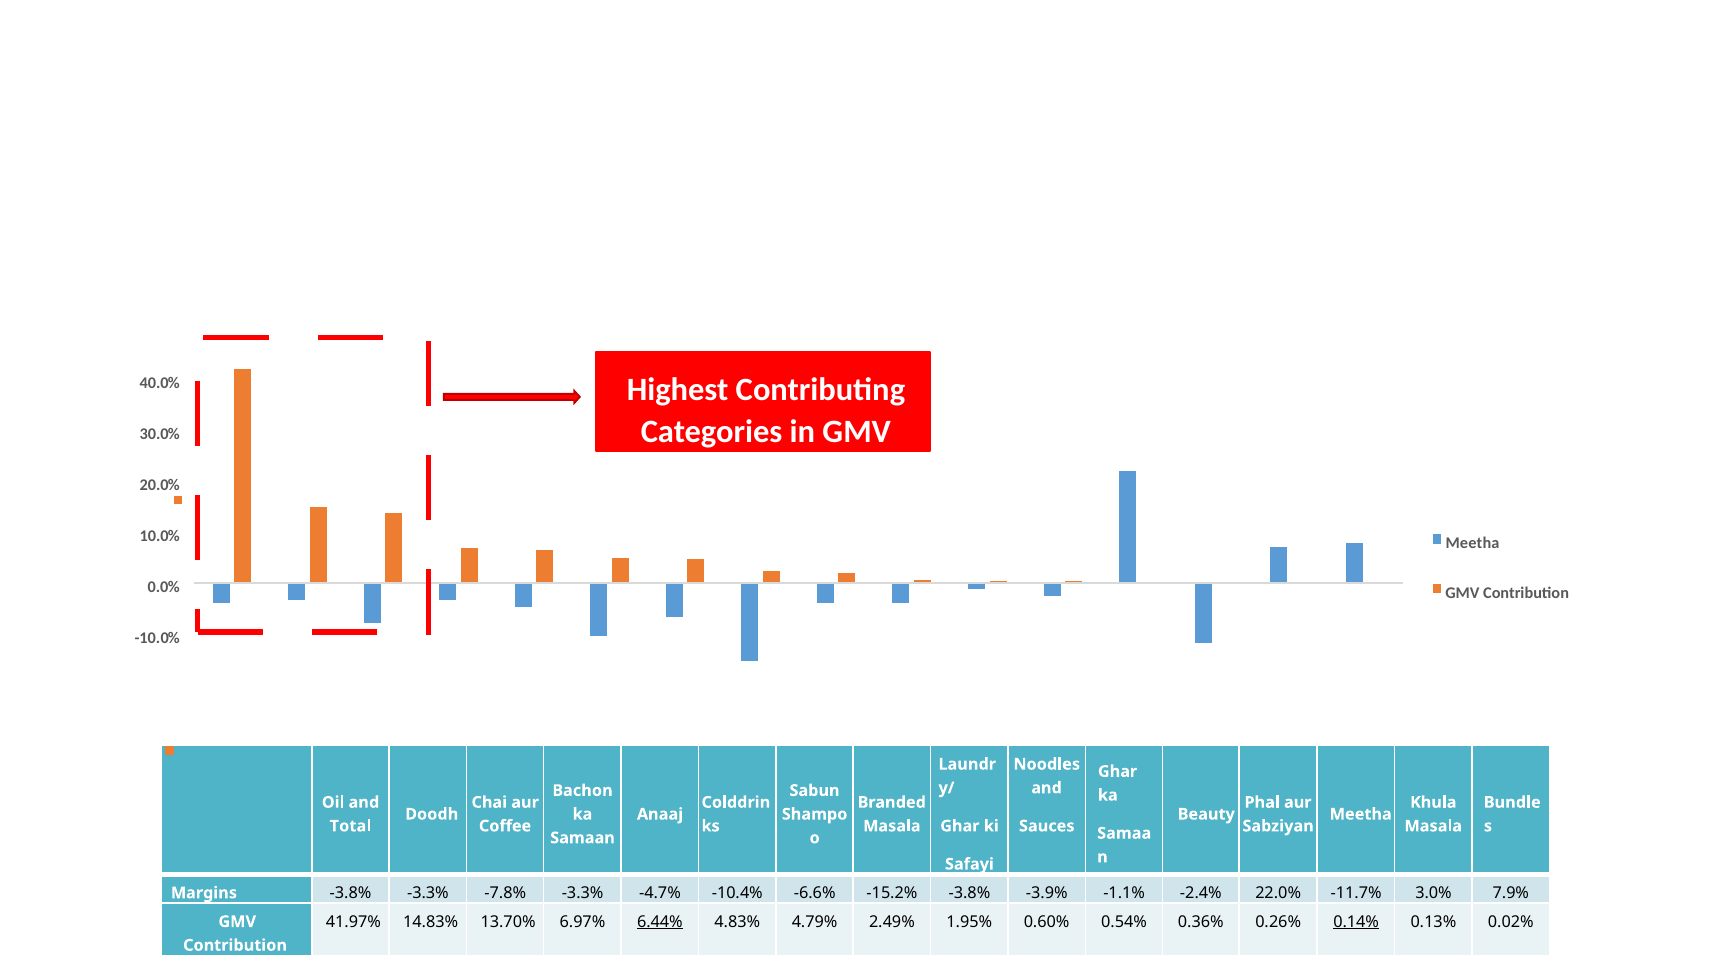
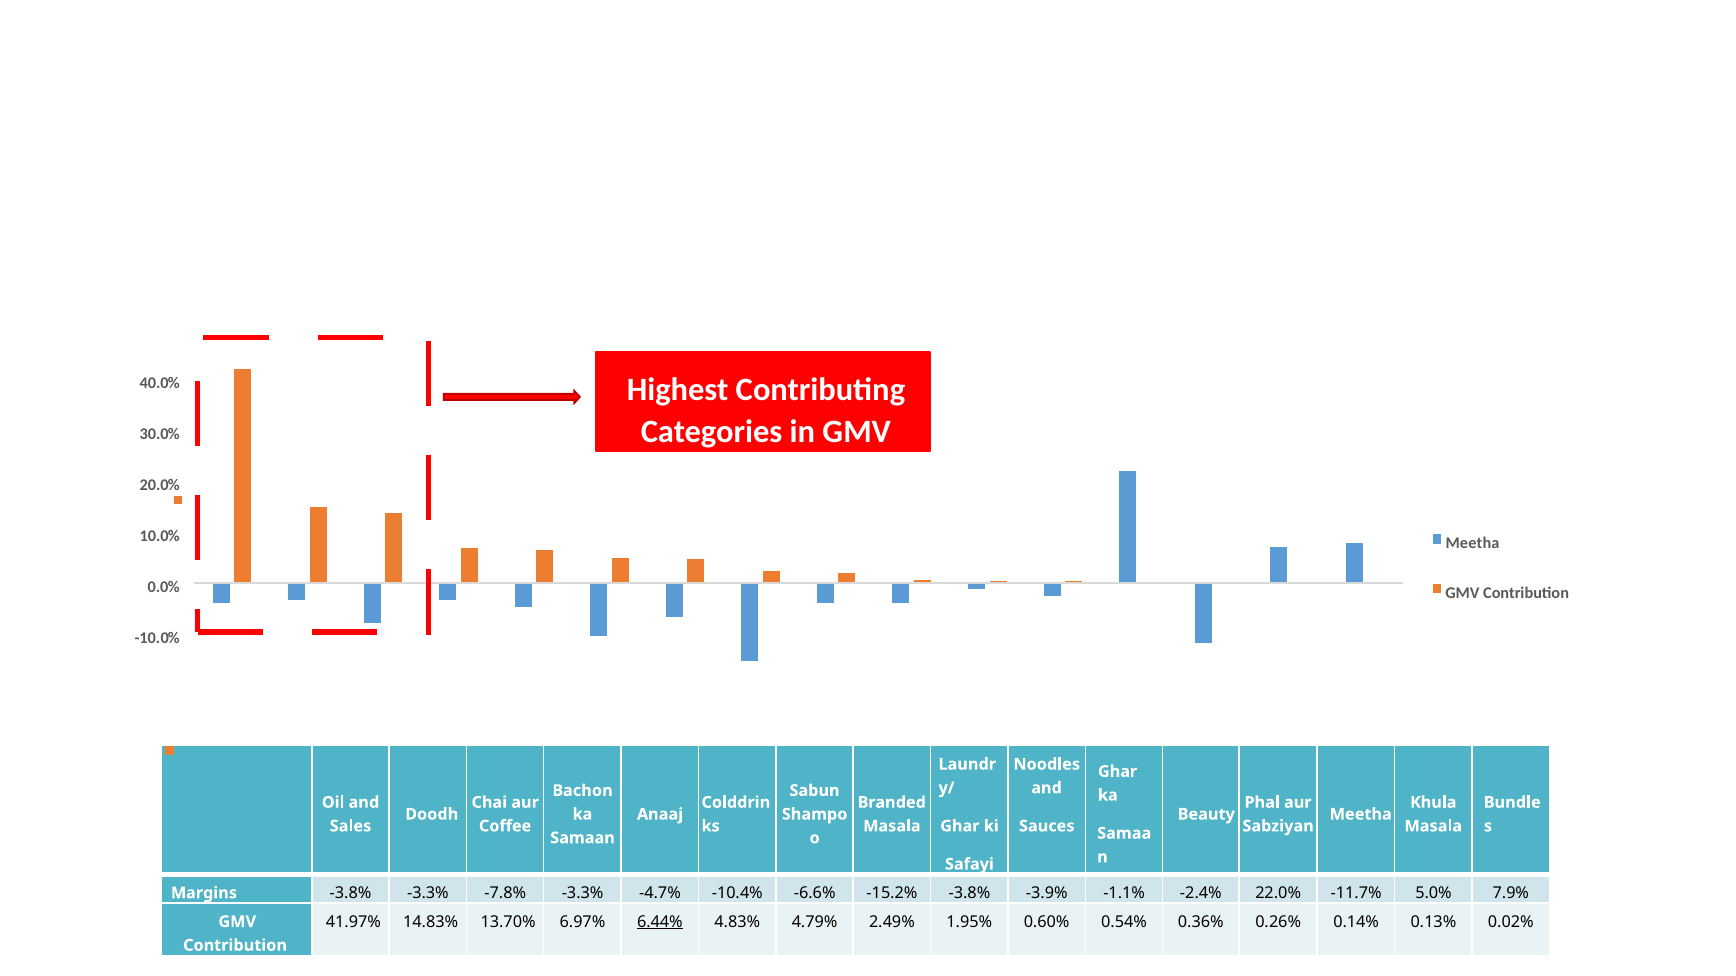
Total: Total -> Sales
3.0%: 3.0% -> 5.0%
0.14% underline: present -> none
